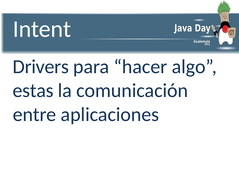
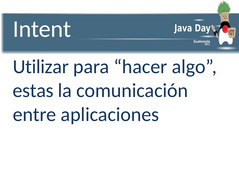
Drivers: Drivers -> Utilizar
